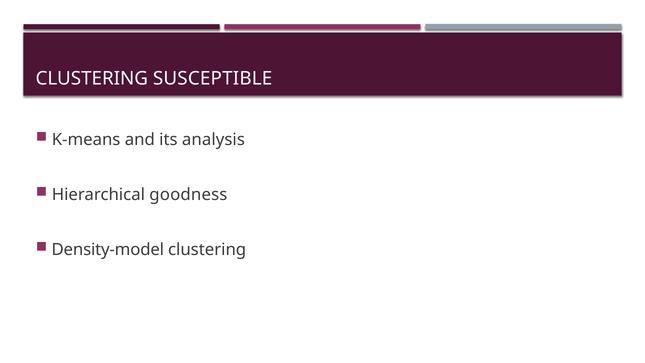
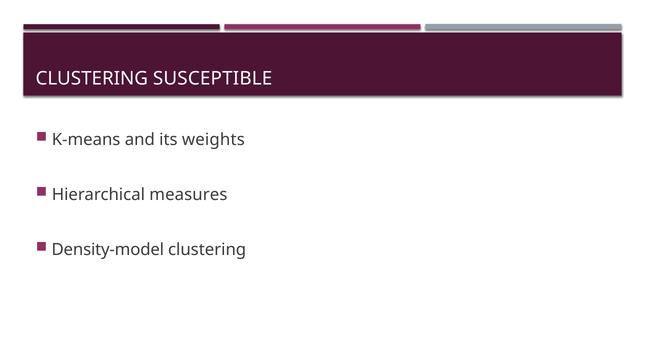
analysis: analysis -> weights
goodness: goodness -> measures
